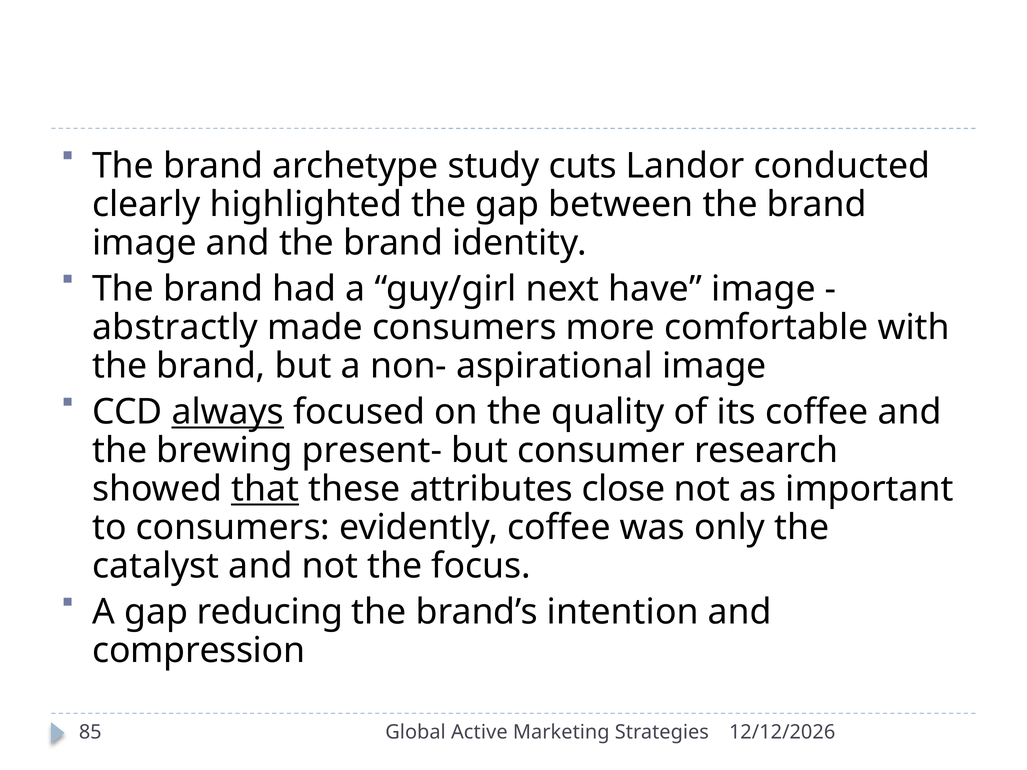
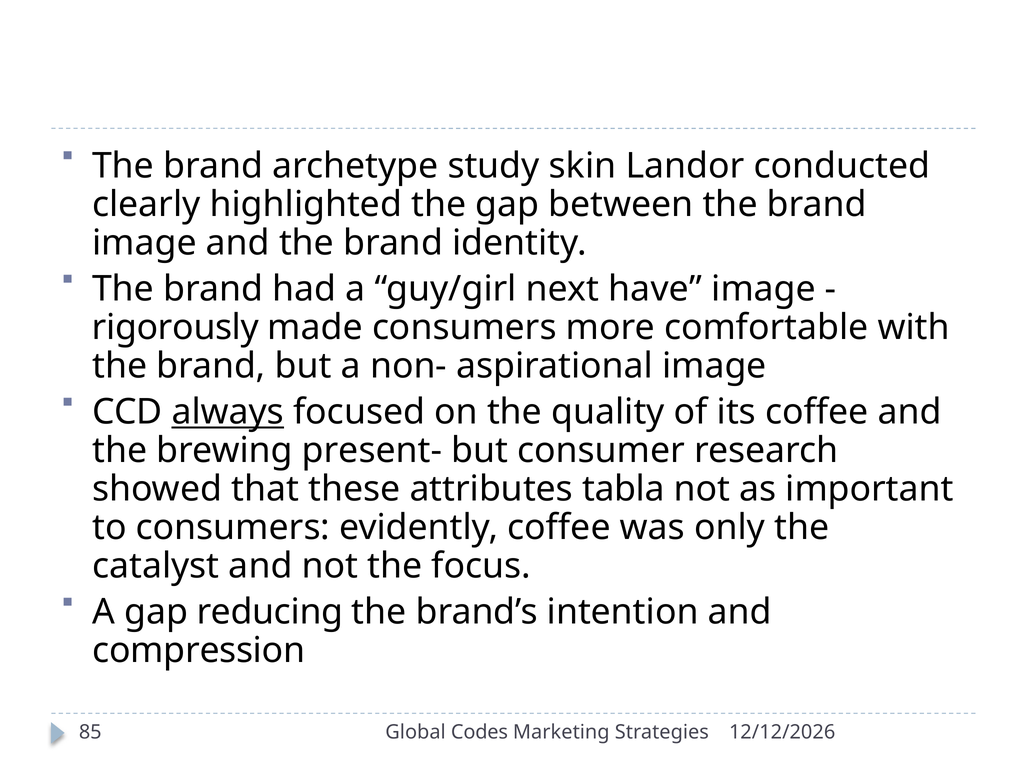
cuts: cuts -> skin
abstractly: abstractly -> rigorously
that underline: present -> none
close: close -> tabla
Active: Active -> Codes
